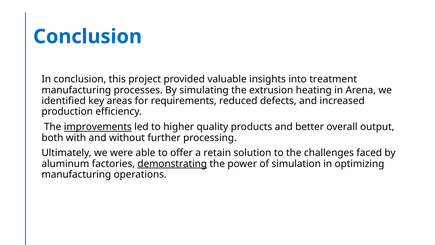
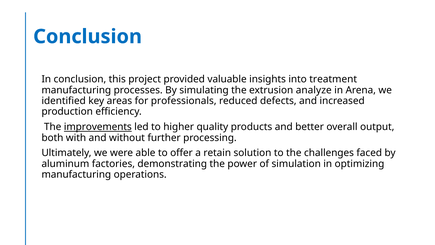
heating: heating -> analyze
requirements: requirements -> professionals
demonstrating underline: present -> none
